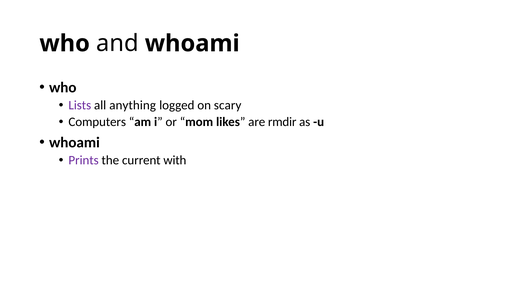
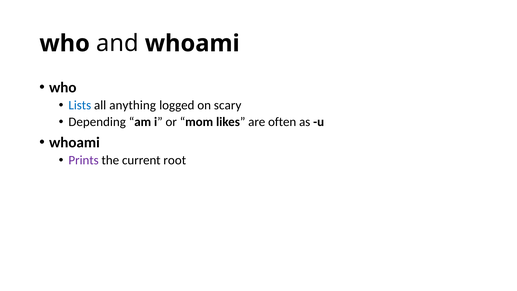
Lists colour: purple -> blue
Computers: Computers -> Depending
rmdir: rmdir -> often
with: with -> root
